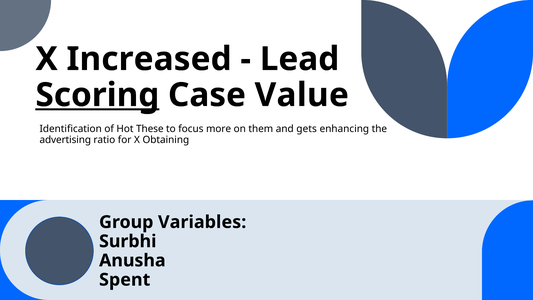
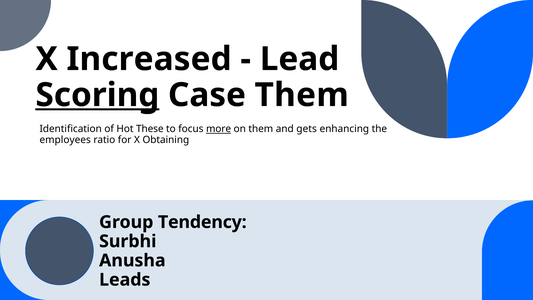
Case Value: Value -> Them
more underline: none -> present
advertising: advertising -> employees
Variables: Variables -> Tendency
Spent: Spent -> Leads
